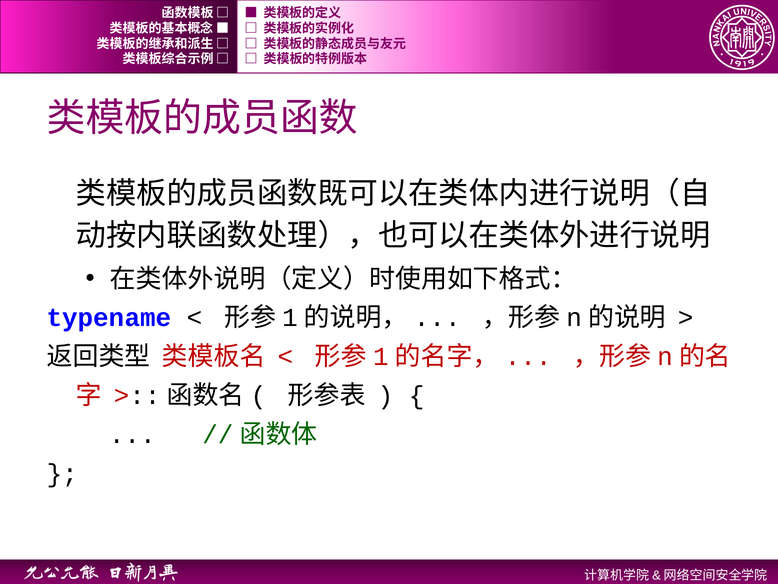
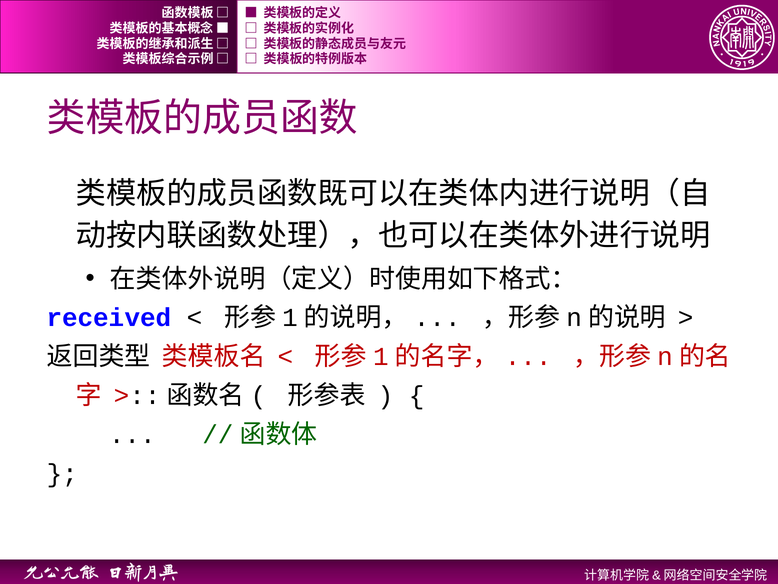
typename: typename -> received
